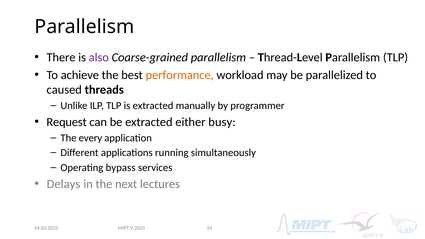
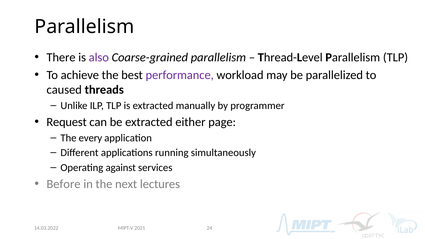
performance colour: orange -> purple
busy: busy -> page
bypass: bypass -> against
Delays: Delays -> Before
